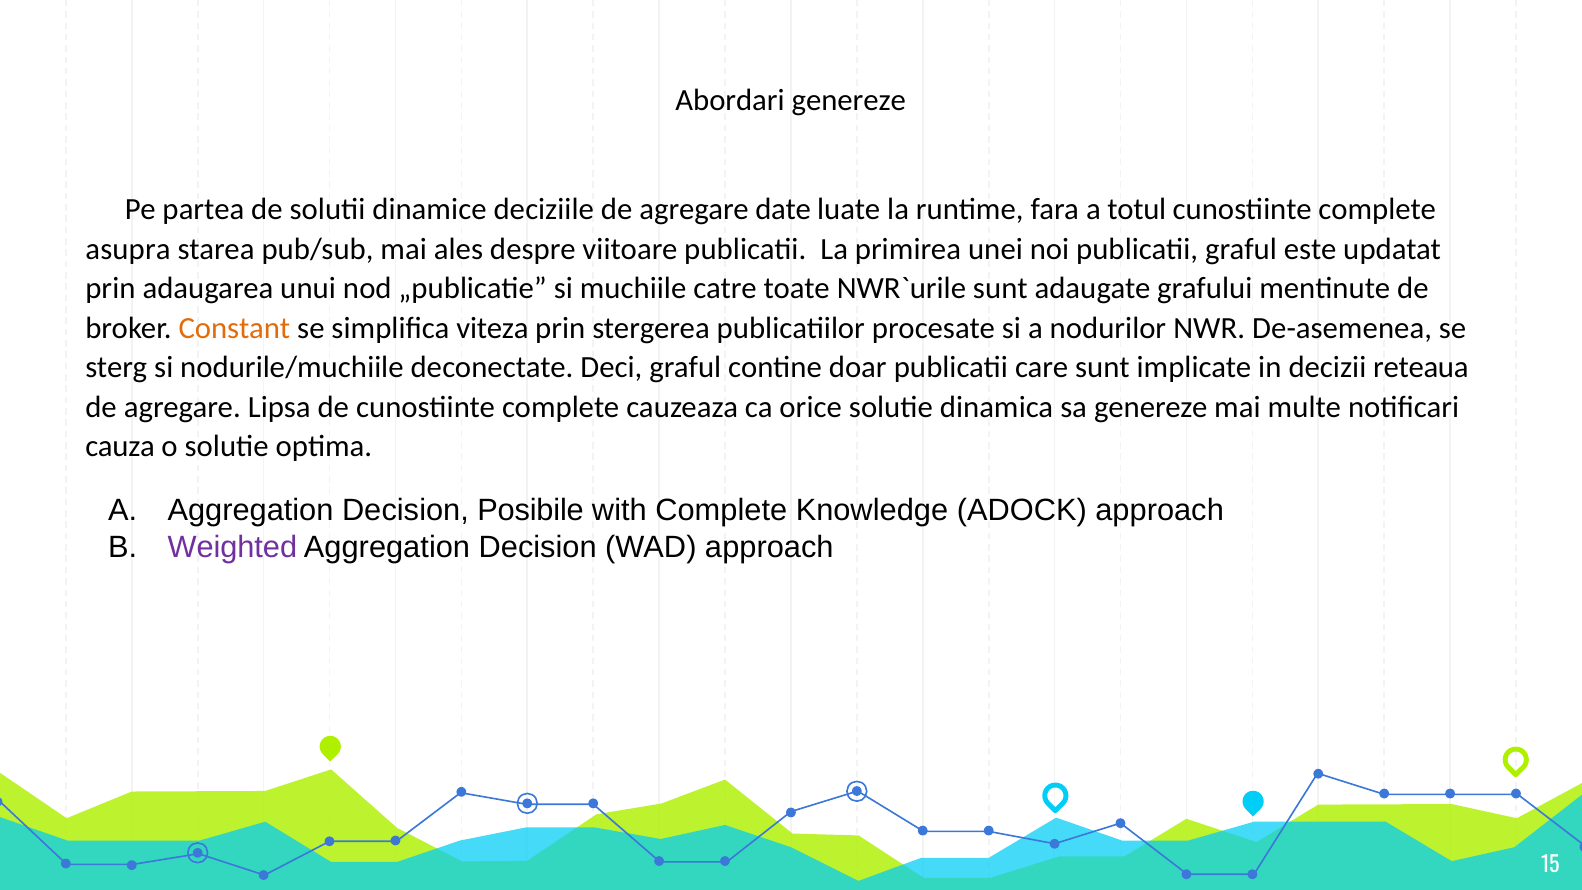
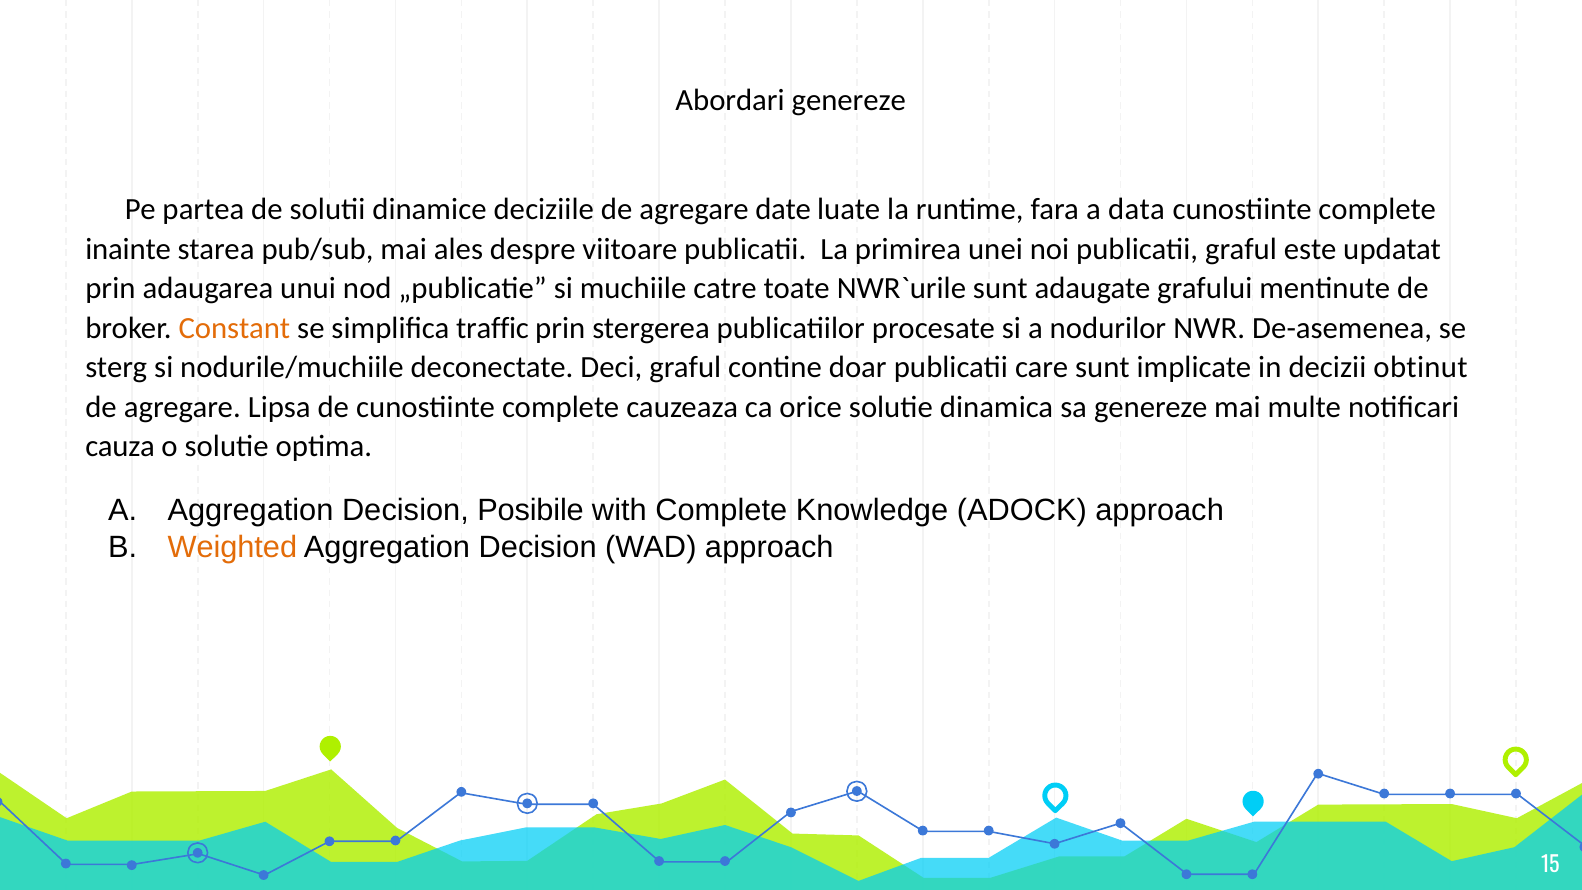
totul: totul -> data
asupra: asupra -> inainte
viteza: viteza -> traffic
reteaua: reteaua -> obtinut
Weighted colour: purple -> orange
